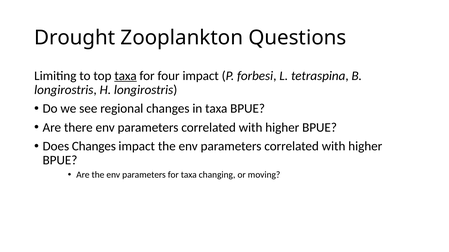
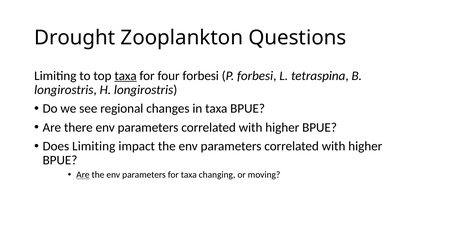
four impact: impact -> forbesi
Does Changes: Changes -> Limiting
Are at (83, 175) underline: none -> present
